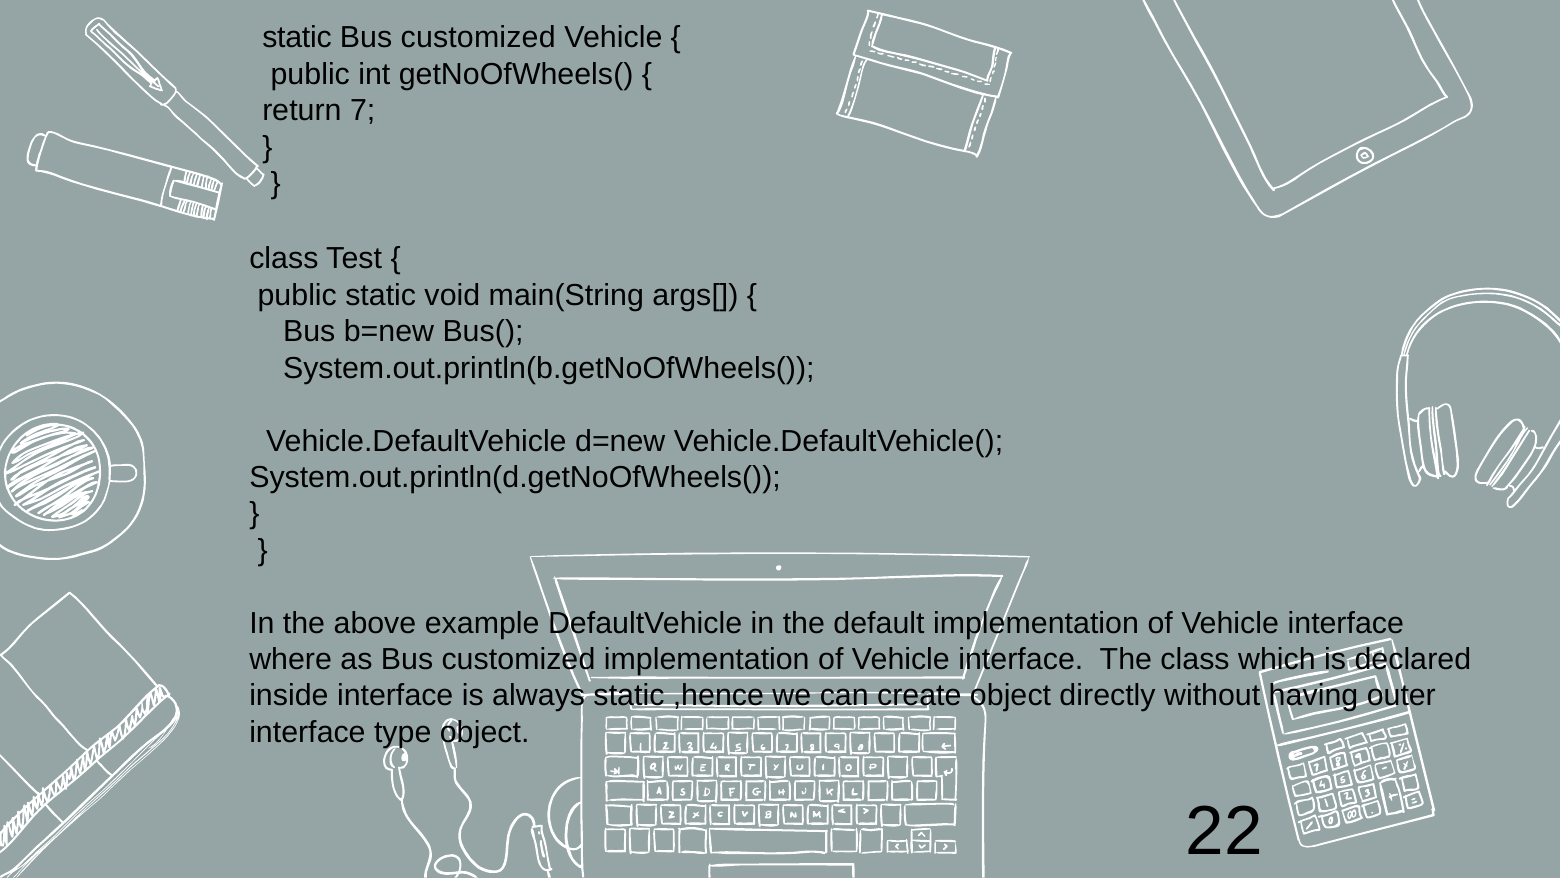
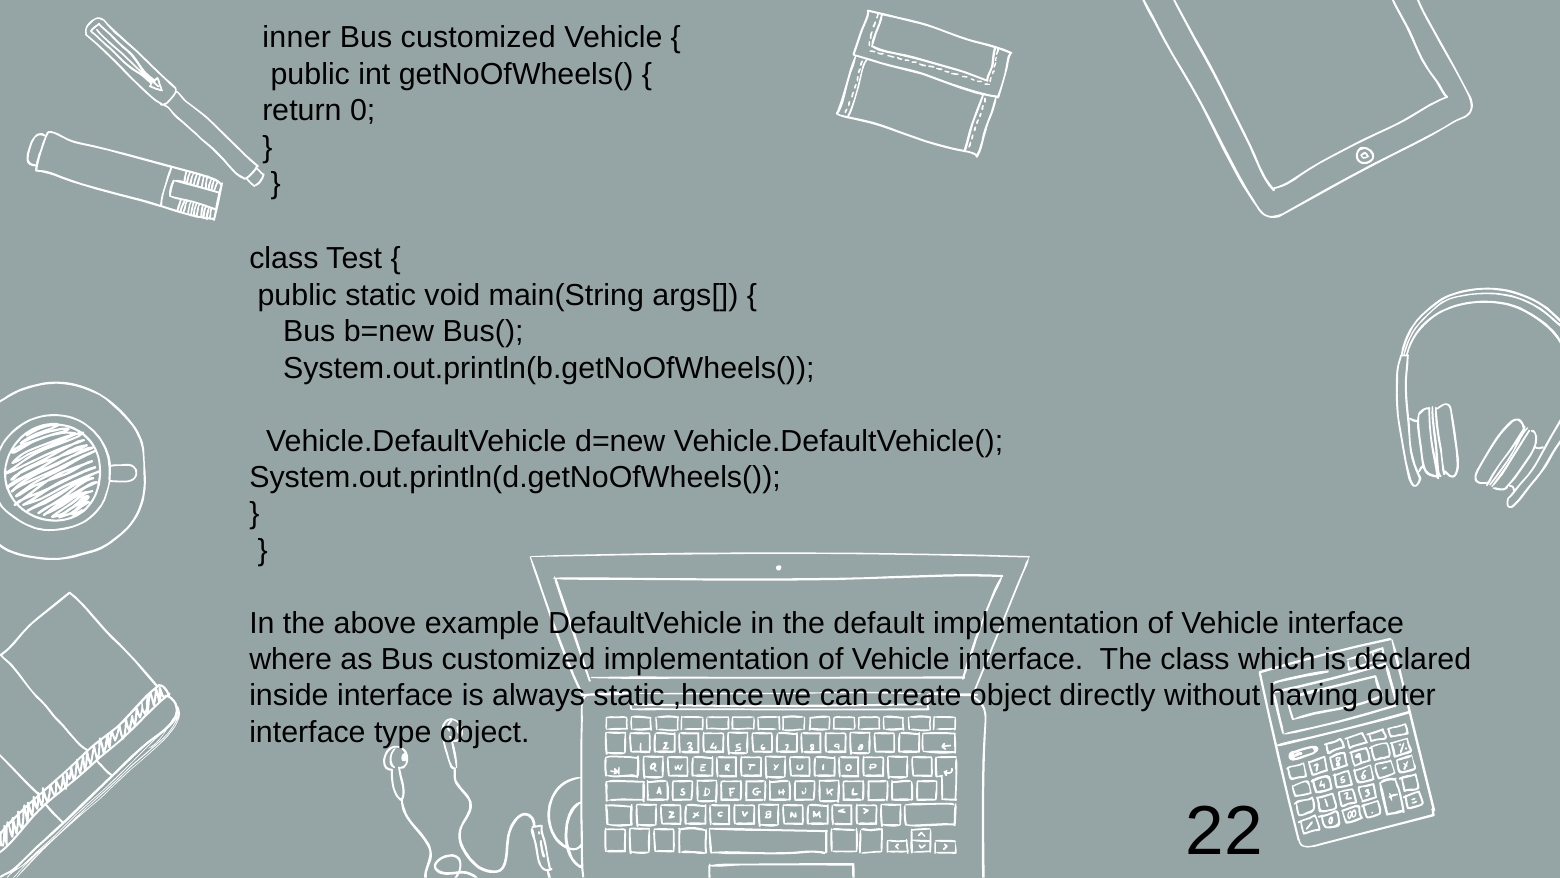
static at (297, 38): static -> inner
7: 7 -> 0
